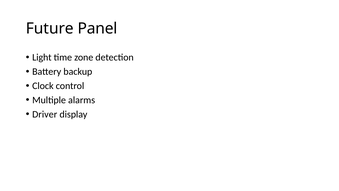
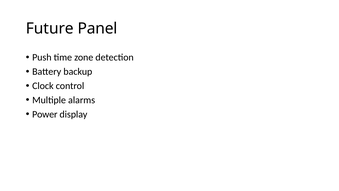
Light: Light -> Push
Driver: Driver -> Power
